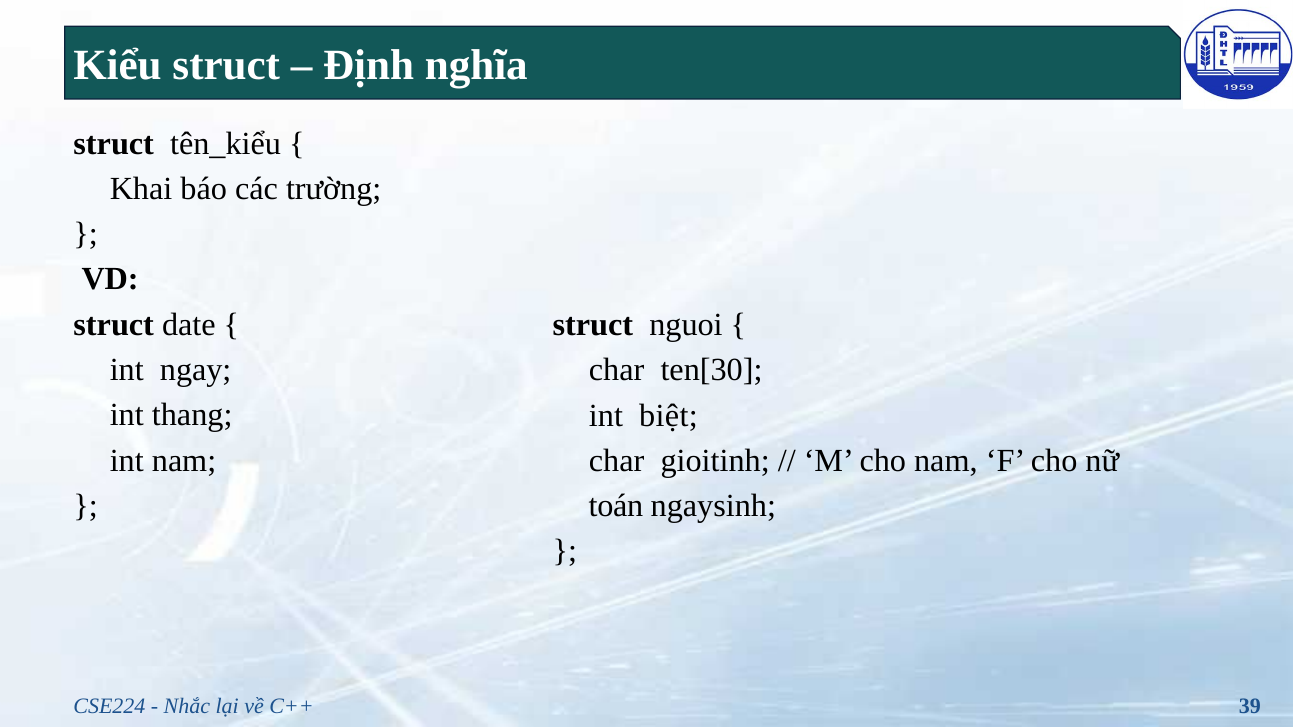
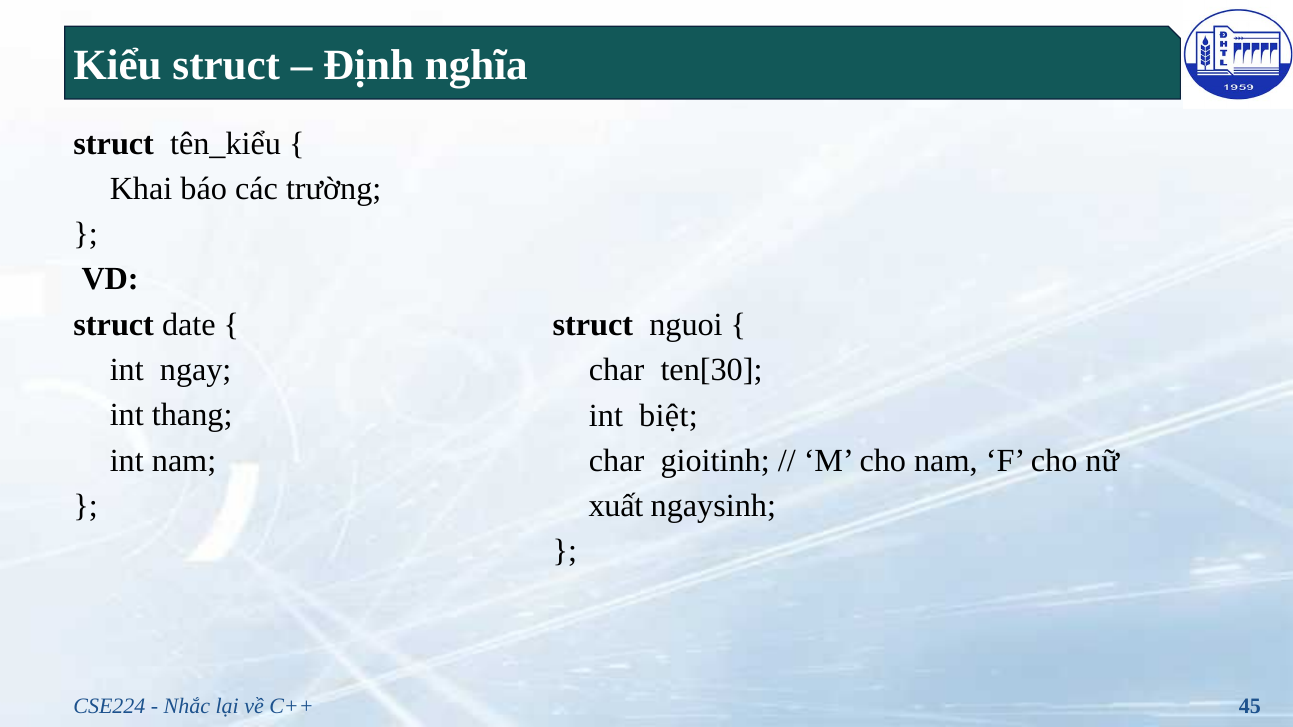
toán: toán -> xuất
39: 39 -> 45
